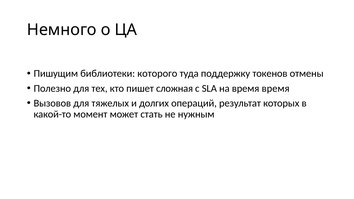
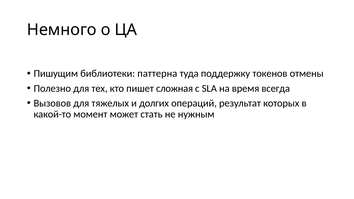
которого: которого -> паттерна
время время: время -> всегда
